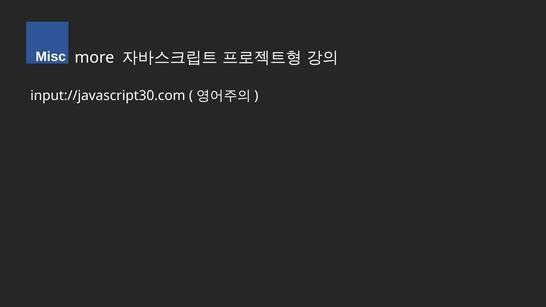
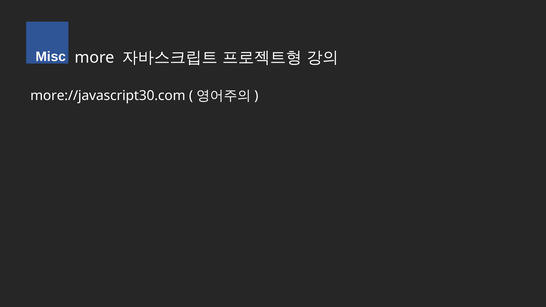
input://javascript30.com: input://javascript30.com -> more://javascript30.com
